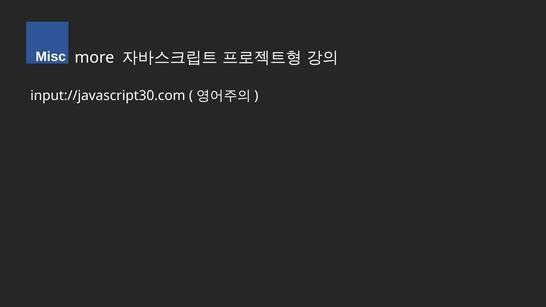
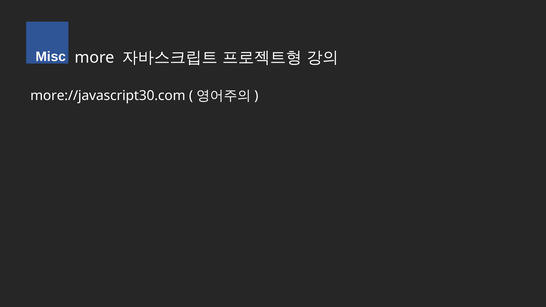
input://javascript30.com: input://javascript30.com -> more://javascript30.com
